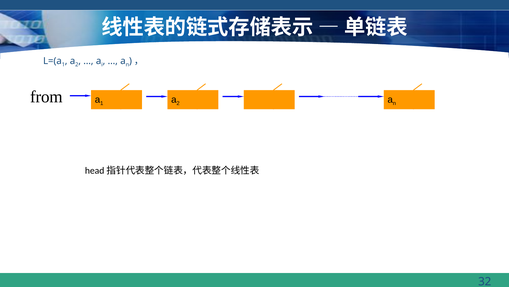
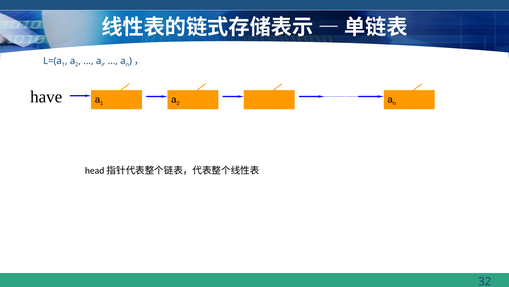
from: from -> have
